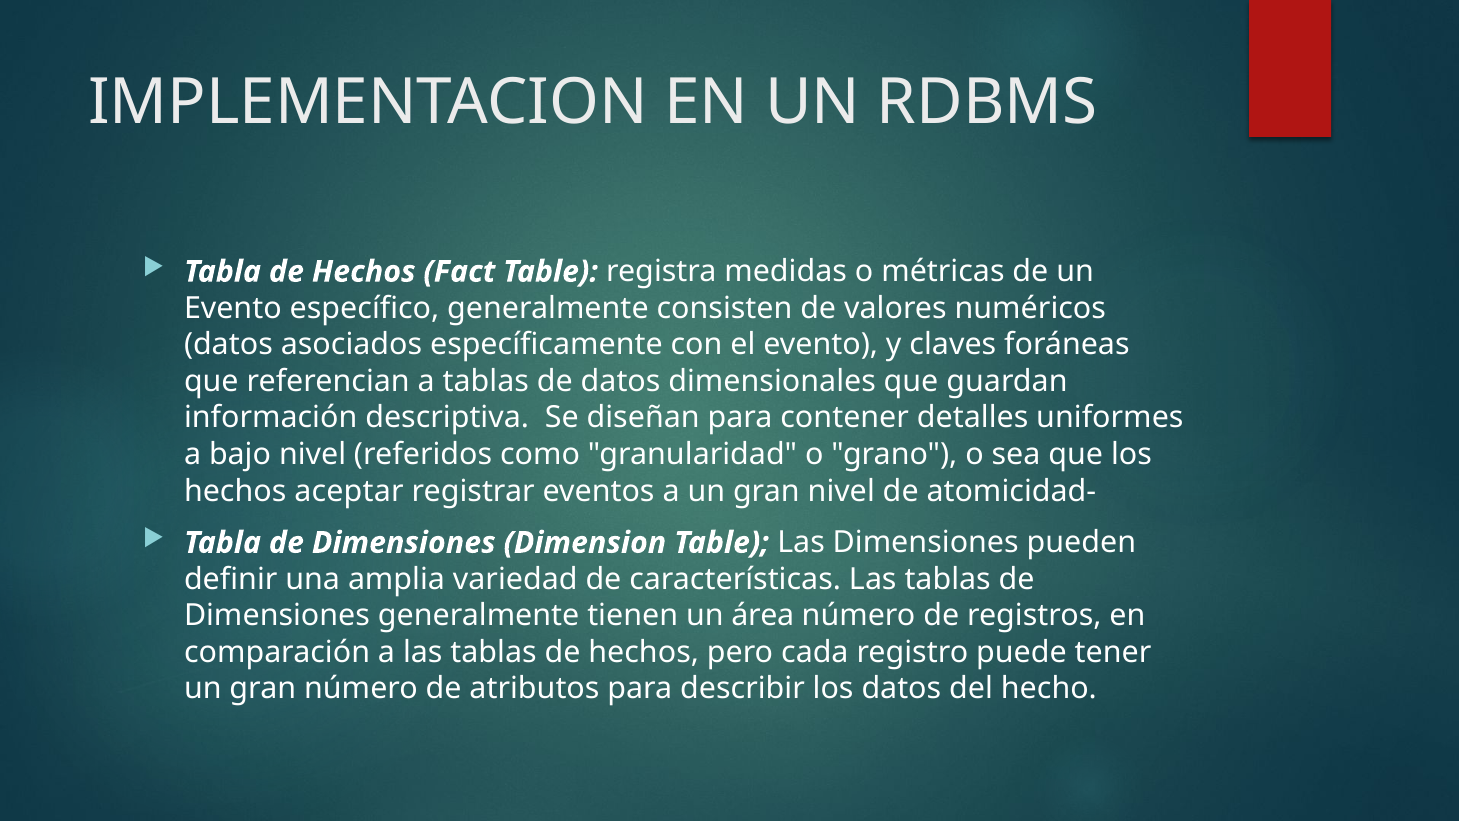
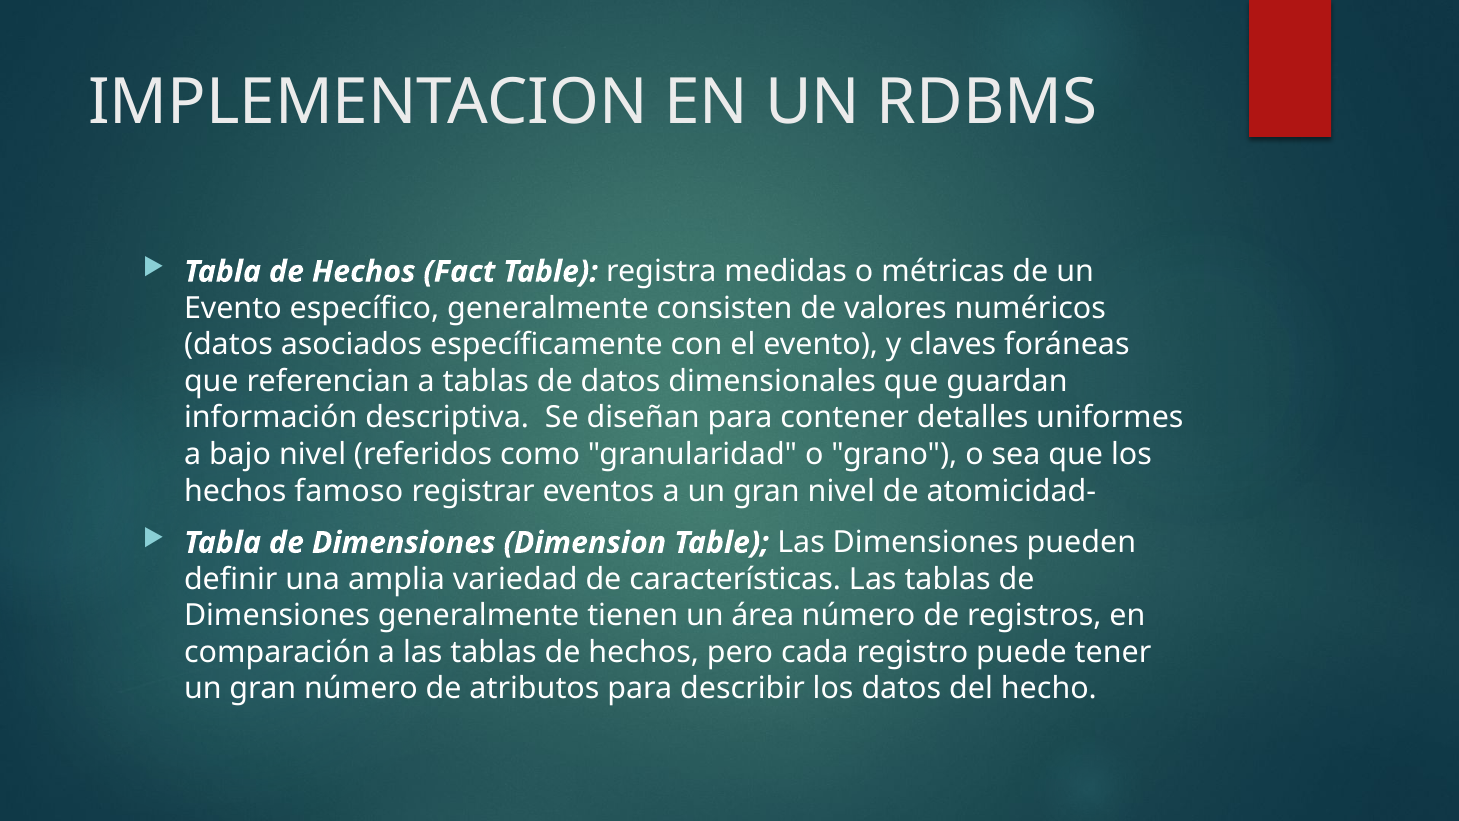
aceptar: aceptar -> famoso
